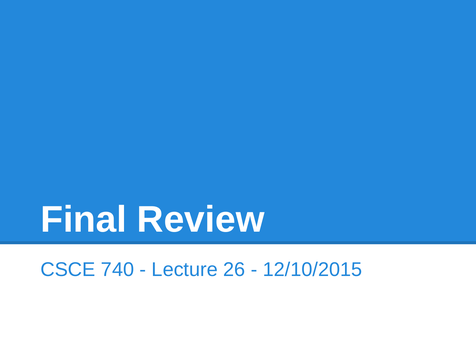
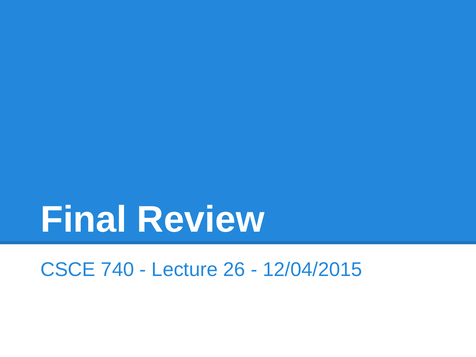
12/10/2015: 12/10/2015 -> 12/04/2015
